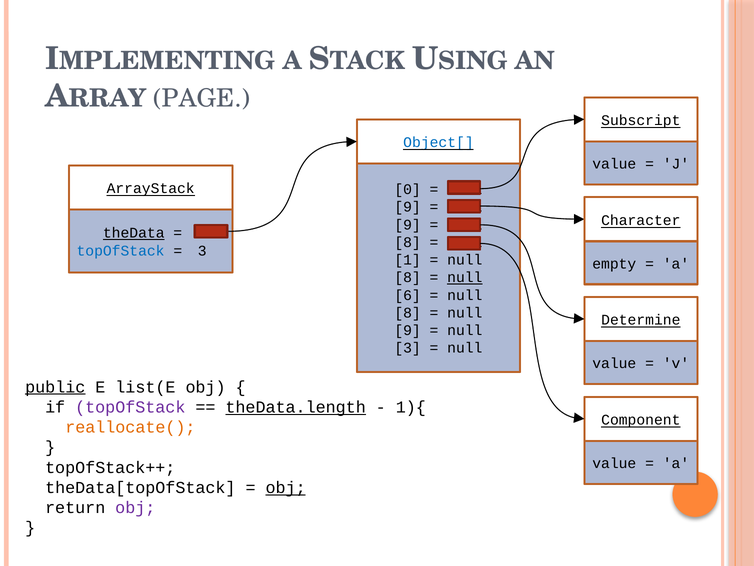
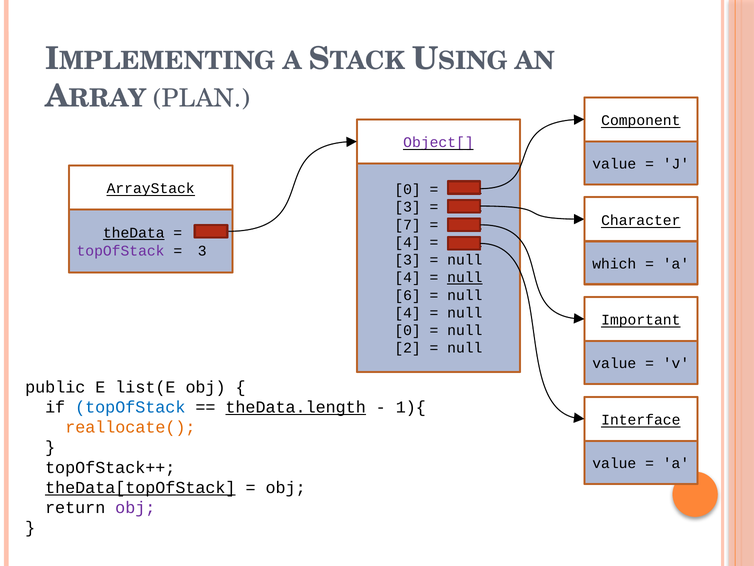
PAGE: PAGE -> PLAN
Subscript: Subscript -> Component
Object[ colour: blue -> purple
9 at (408, 207): 9 -> 3
9 at (408, 225): 9 -> 7
8 at (408, 242): 8 -> 4
topOfStack at (121, 251) colour: blue -> purple
1 at (408, 260): 1 -> 3
empty: empty -> which
8 at (408, 277): 8 -> 4
8 at (408, 313): 8 -> 4
Determine: Determine -> Important
9 at (408, 330): 9 -> 0
3 at (408, 348): 3 -> 2
public underline: present -> none
topOfStack at (130, 407) colour: purple -> blue
Component: Component -> Interface
theData[topOfStack underline: none -> present
obj at (286, 487) underline: present -> none
